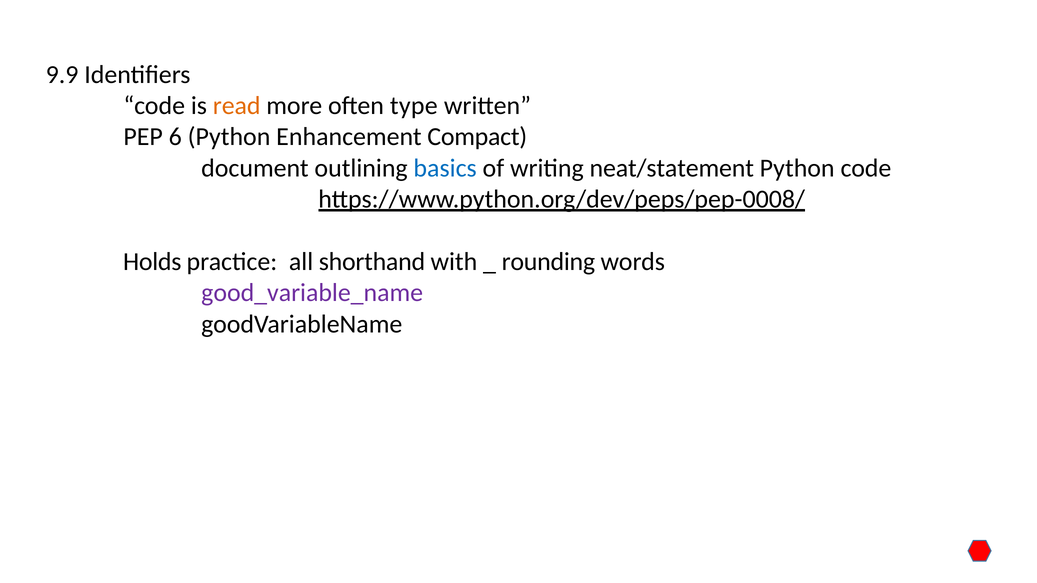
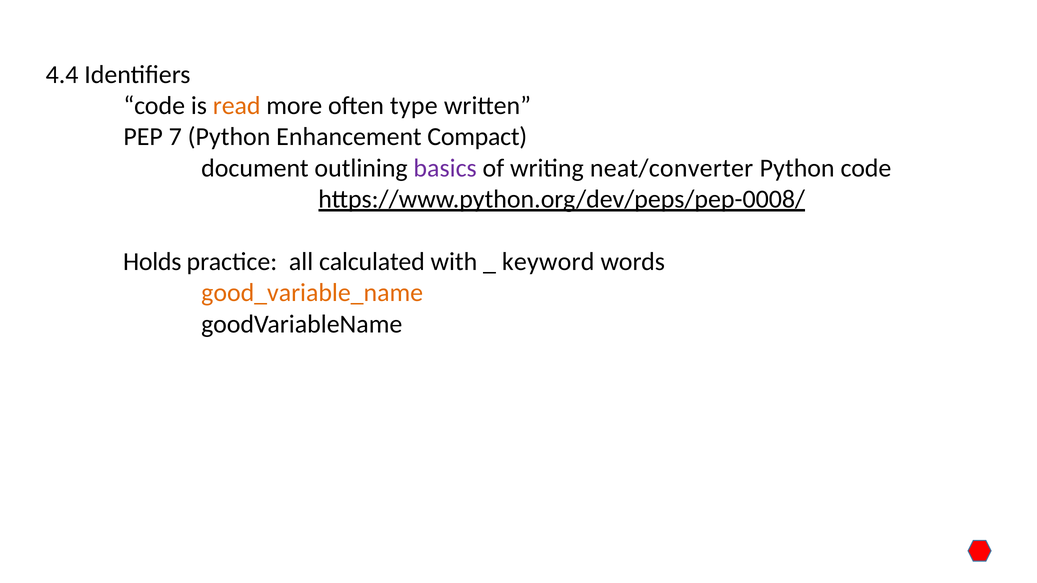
9.9: 9.9 -> 4.4
6: 6 -> 7
basics colour: blue -> purple
neat/statement: neat/statement -> neat/converter
shorthand: shorthand -> calculated
rounding: rounding -> keyword
good_variable_name colour: purple -> orange
